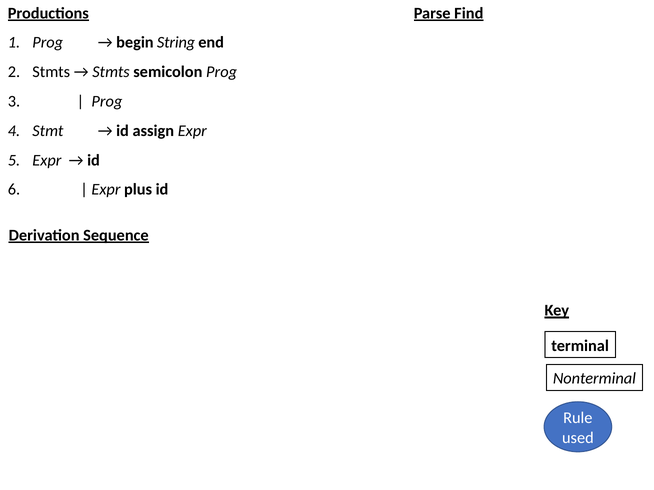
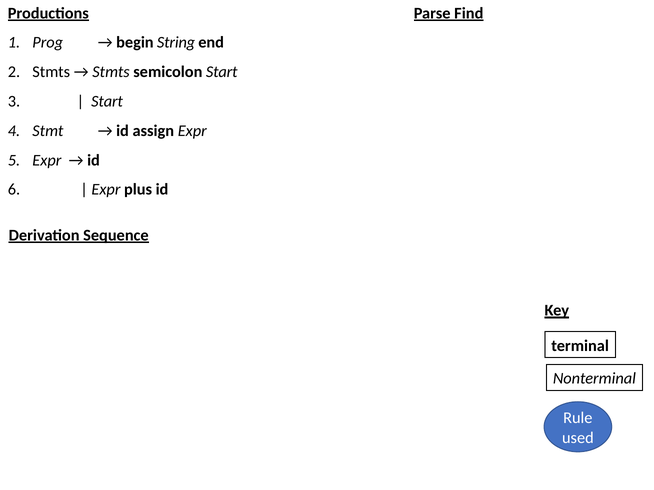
semicolon Prog: Prog -> Start
Prog at (107, 102): Prog -> Start
